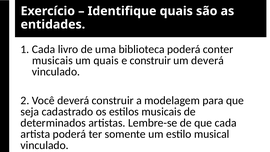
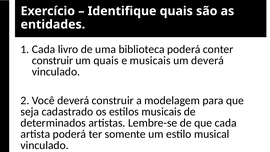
musicais at (52, 60): musicais -> construir
e construir: construir -> musicais
